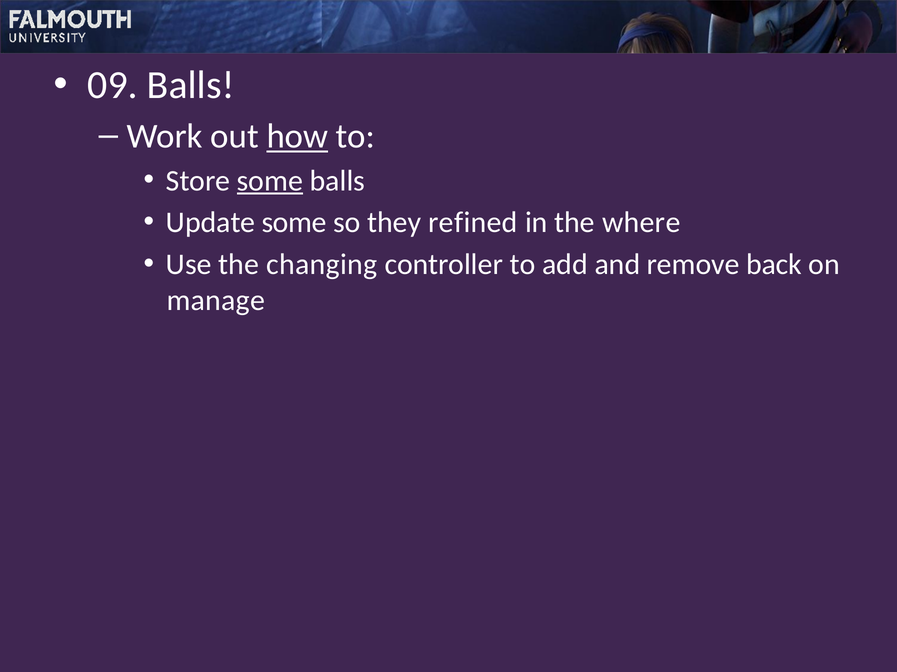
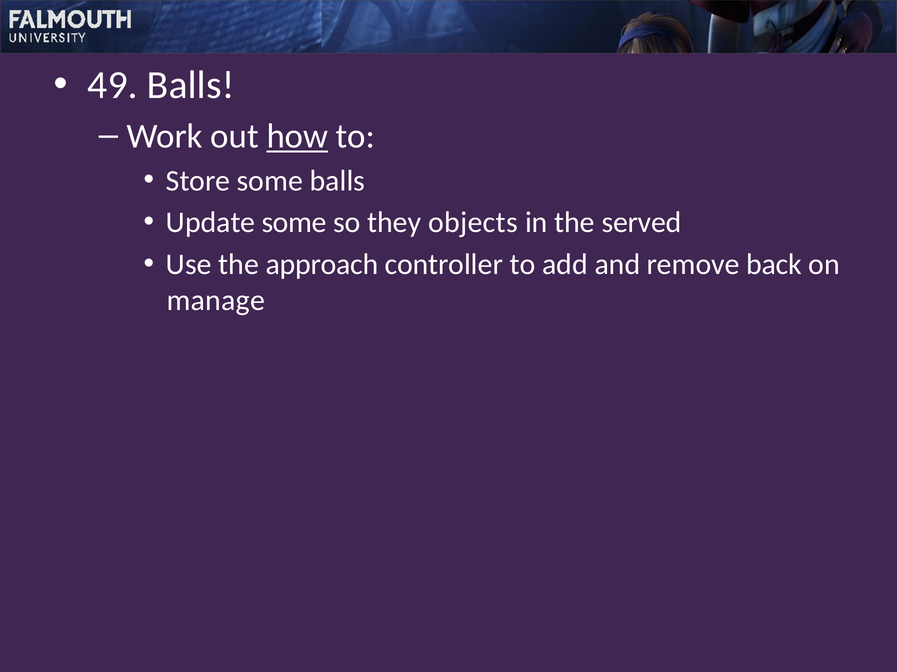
09: 09 -> 49
some at (270, 181) underline: present -> none
refined: refined -> objects
where: where -> served
changing: changing -> approach
